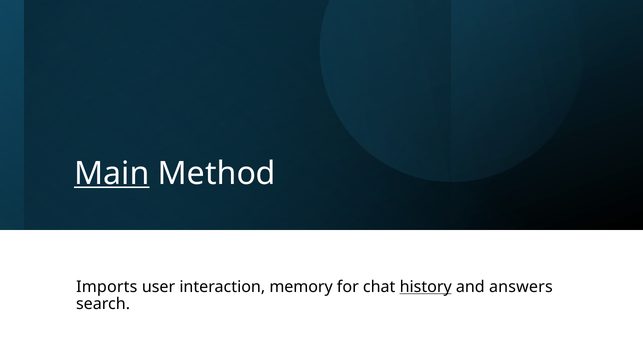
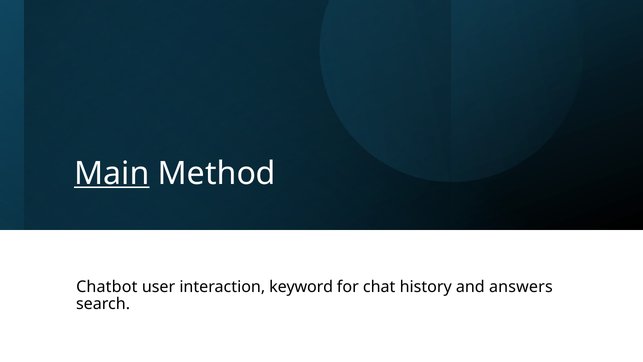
Imports: Imports -> Chatbot
memory: memory -> keyword
history underline: present -> none
